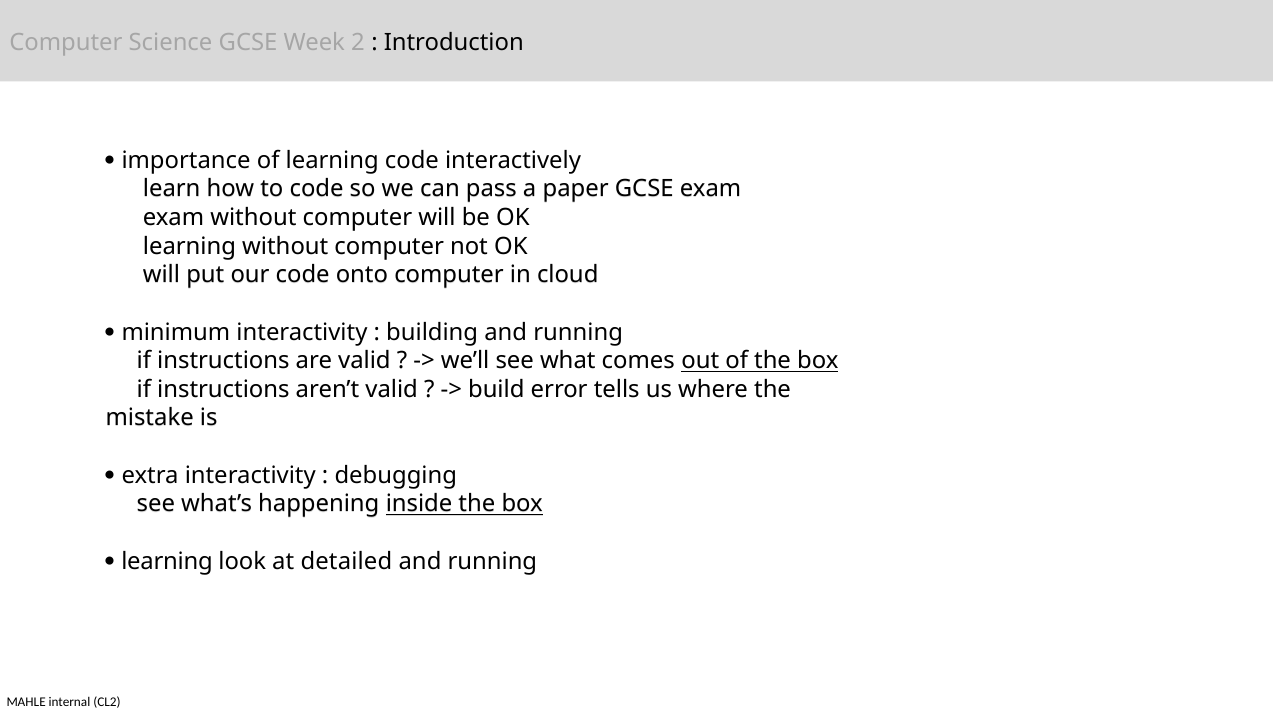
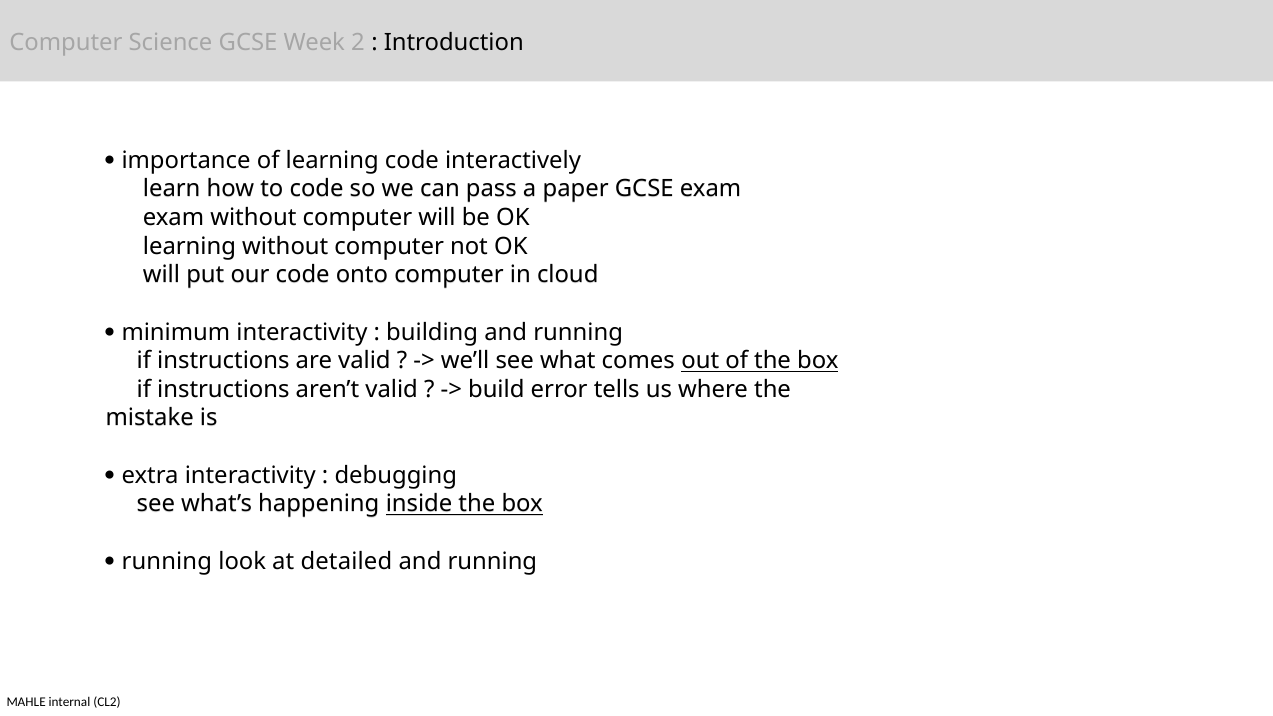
learning at (167, 562): learning -> running
